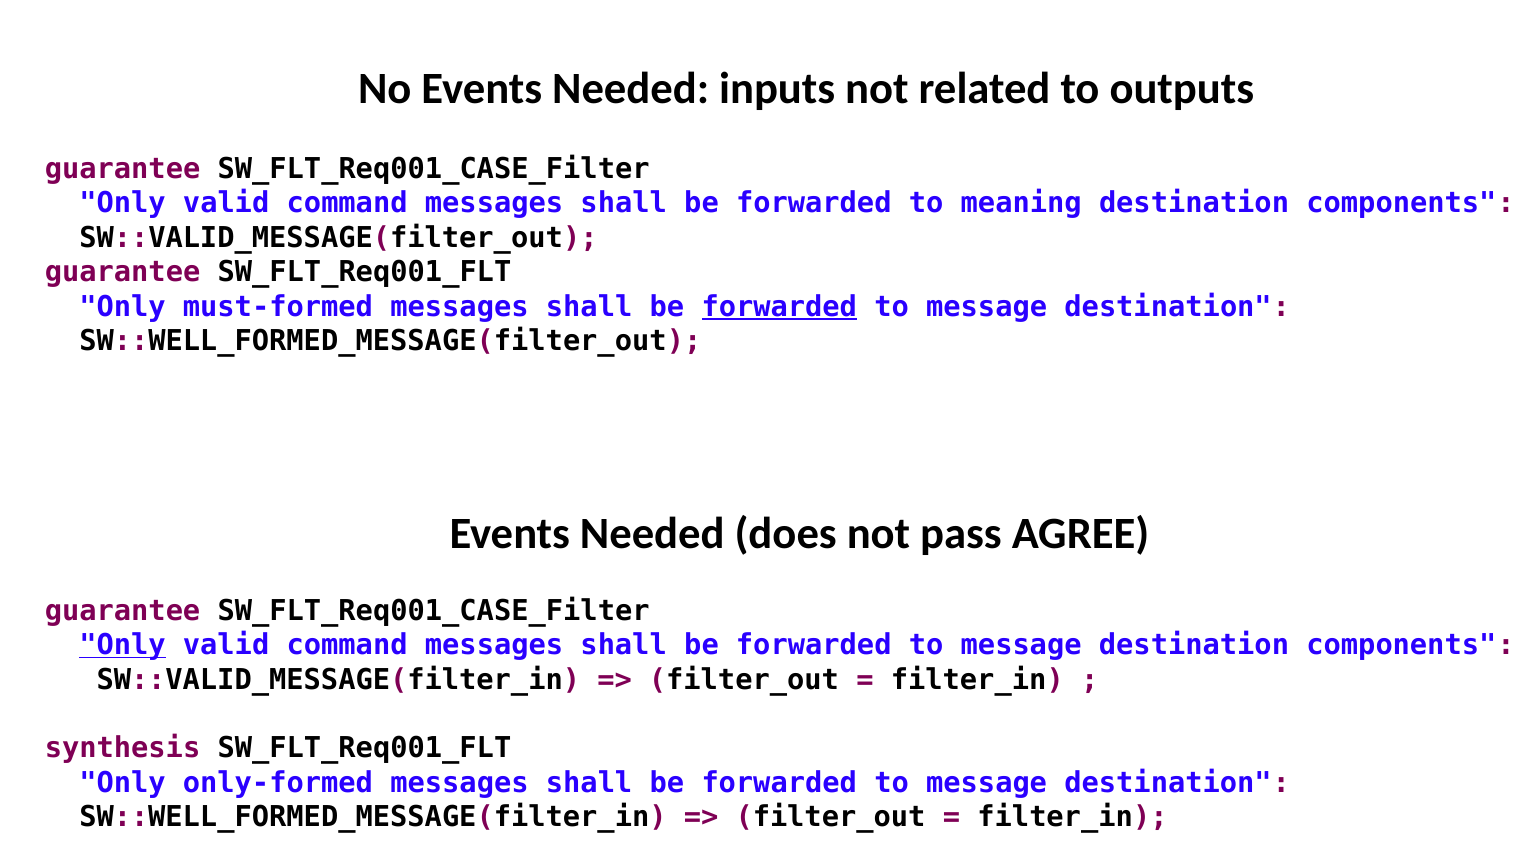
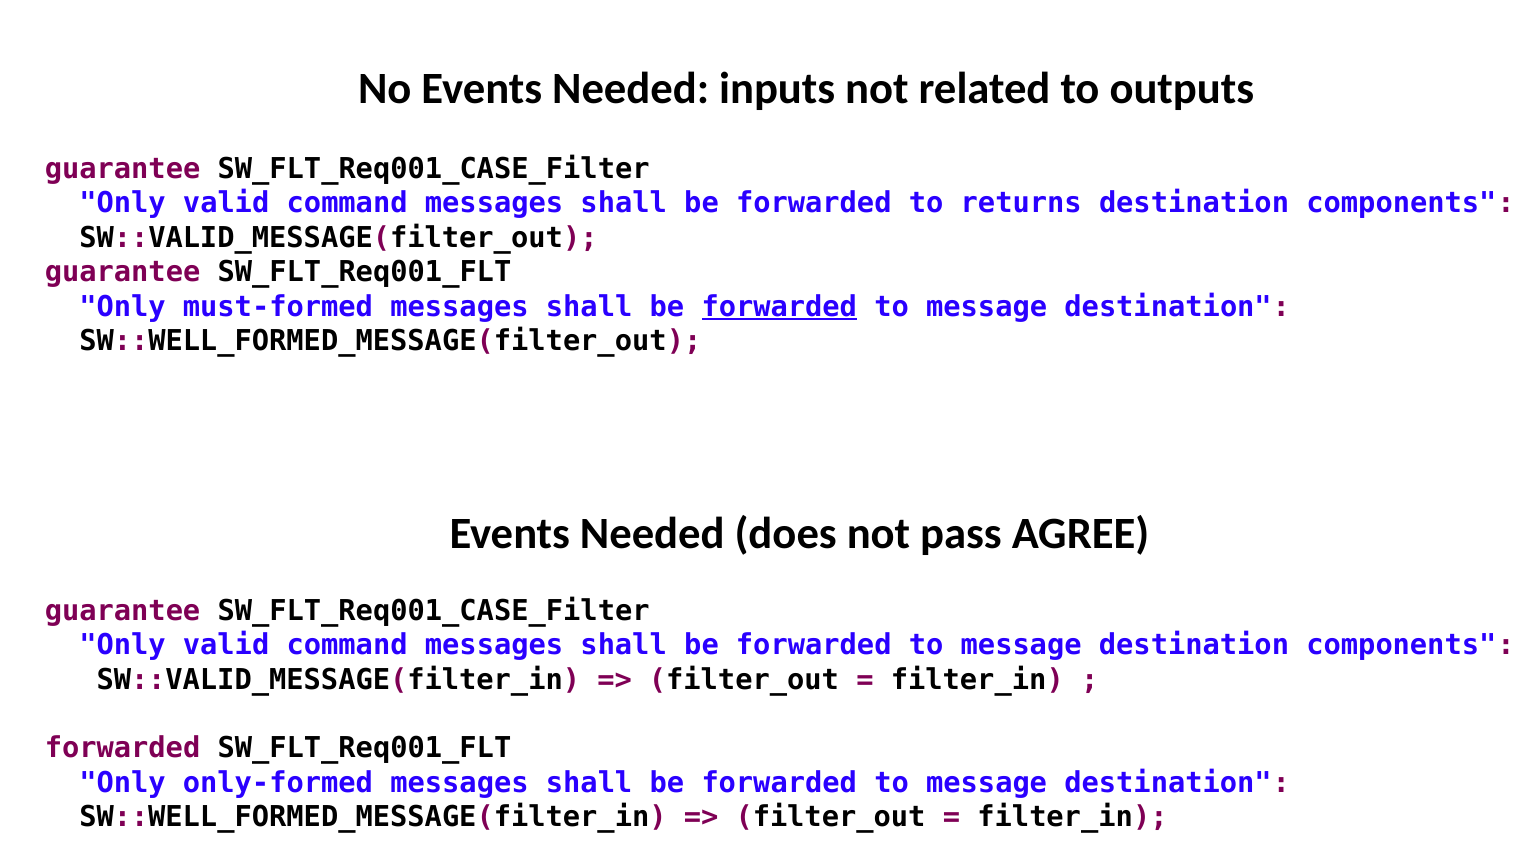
meaning: meaning -> returns
Only at (122, 645) underline: present -> none
synthesis at (123, 748): synthesis -> forwarded
